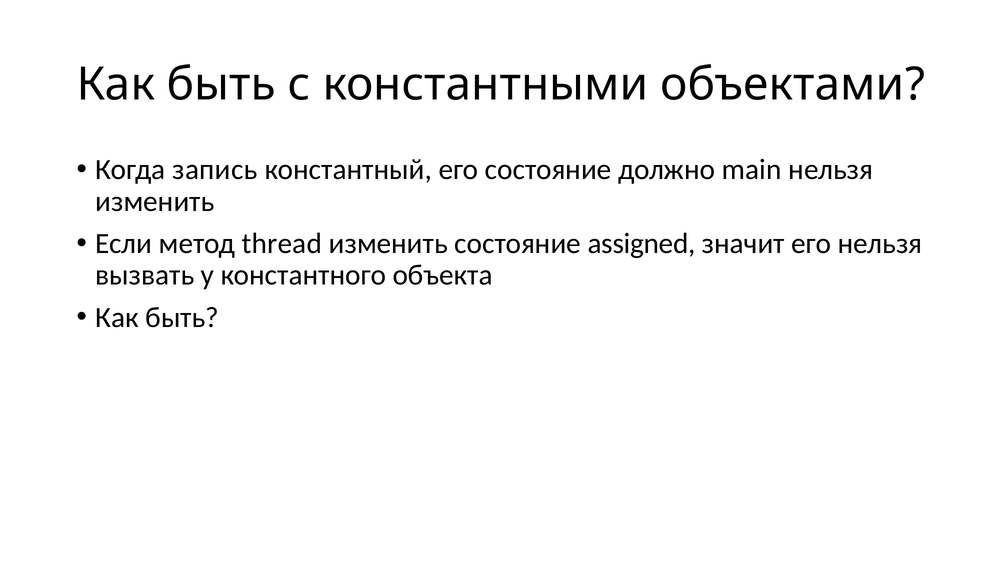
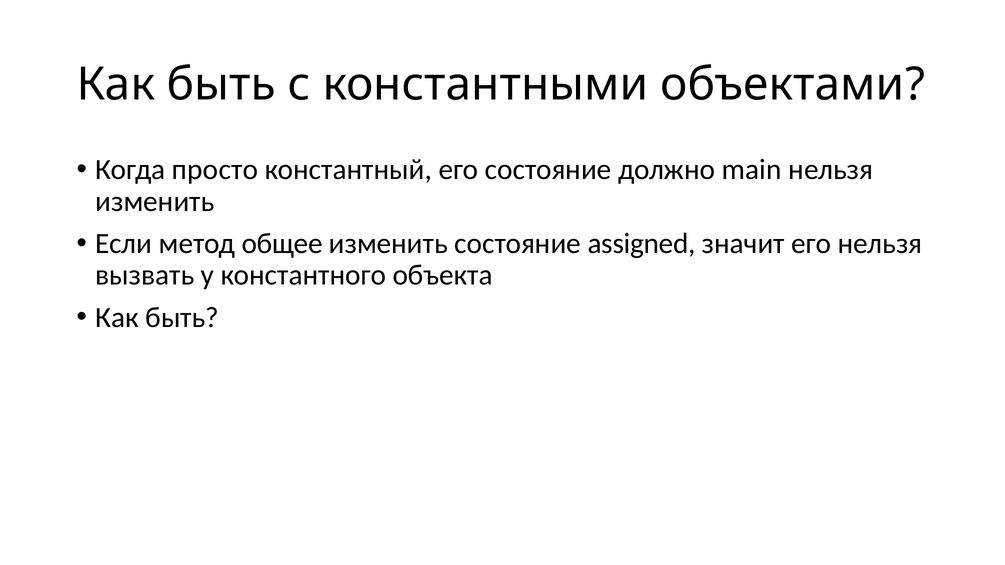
запись: запись -> просто
thread: thread -> общее
